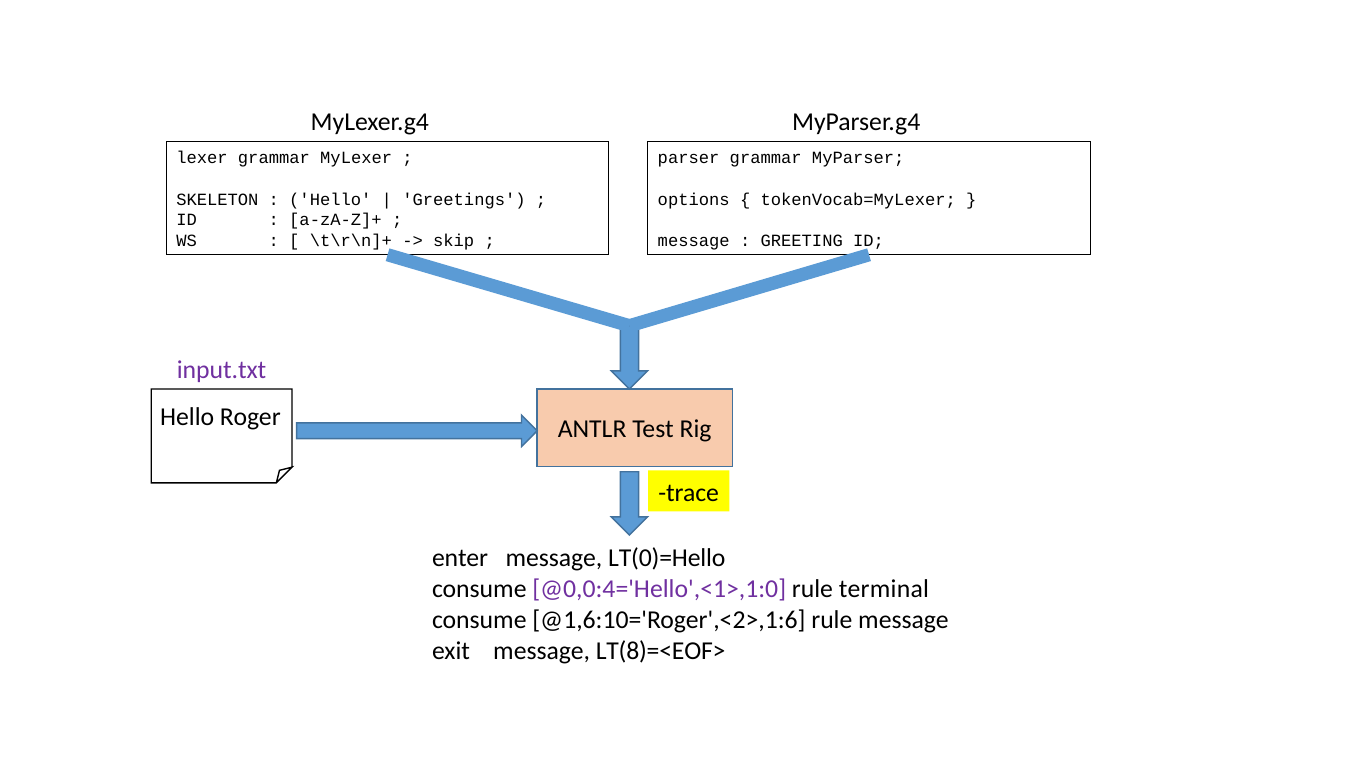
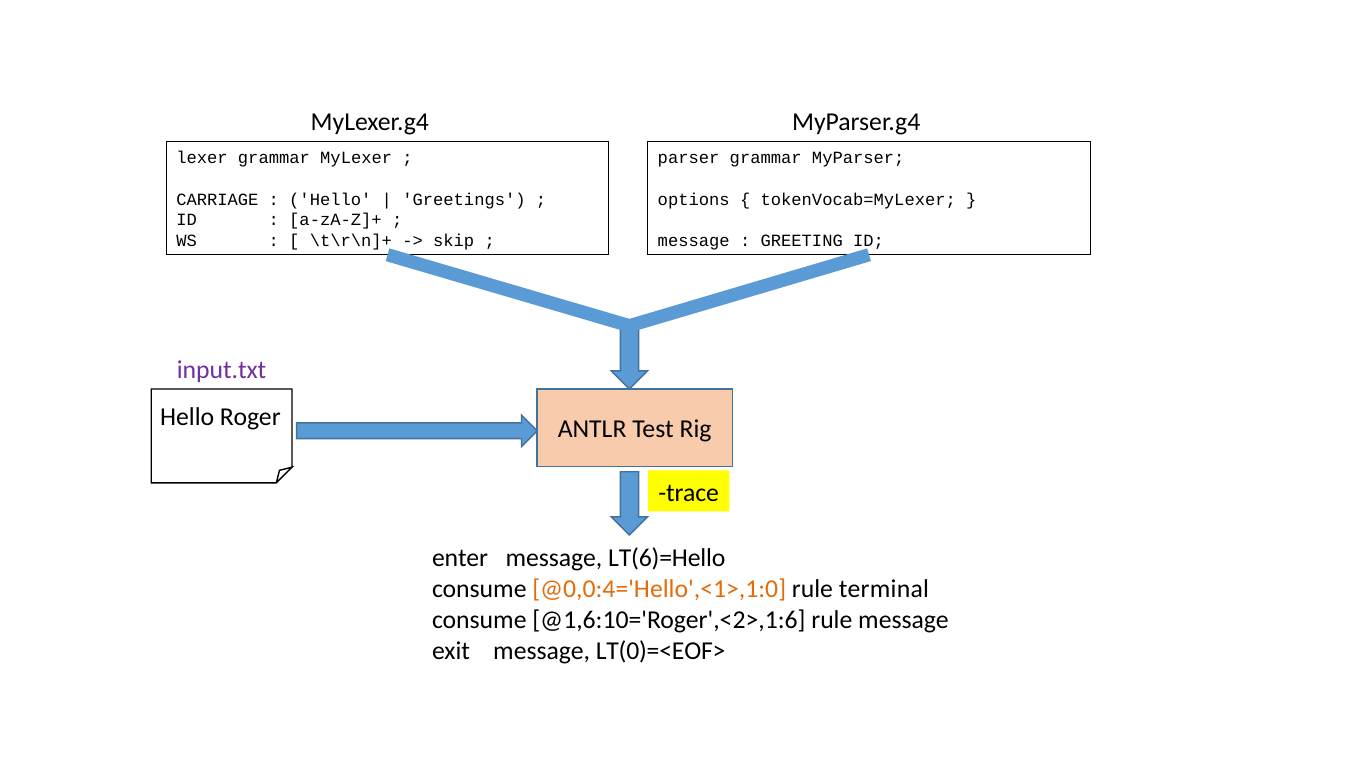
SKELETON: SKELETON -> CARRIAGE
LT(0)=Hello: LT(0)=Hello -> LT(6)=Hello
@0,0:4='Hello',<1>,1:0 colour: purple -> orange
LT(8)=<EOF>: LT(8)=<EOF> -> LT(0)=<EOF>
